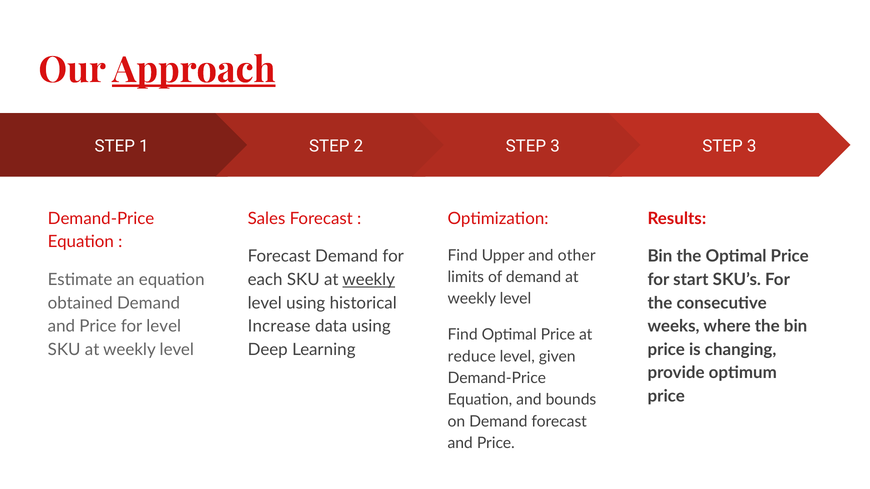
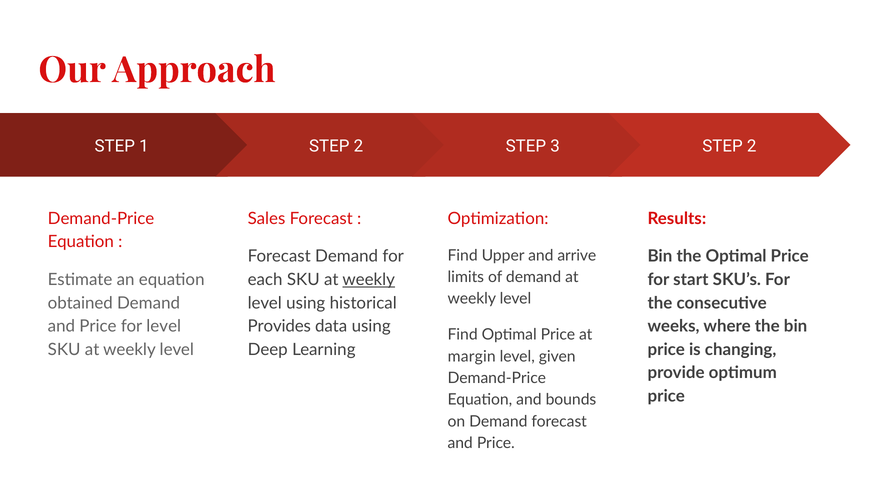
Approach underline: present -> none
3 at (752, 146): 3 -> 2
other: other -> arrive
Increase: Increase -> Provides
reduce: reduce -> margin
